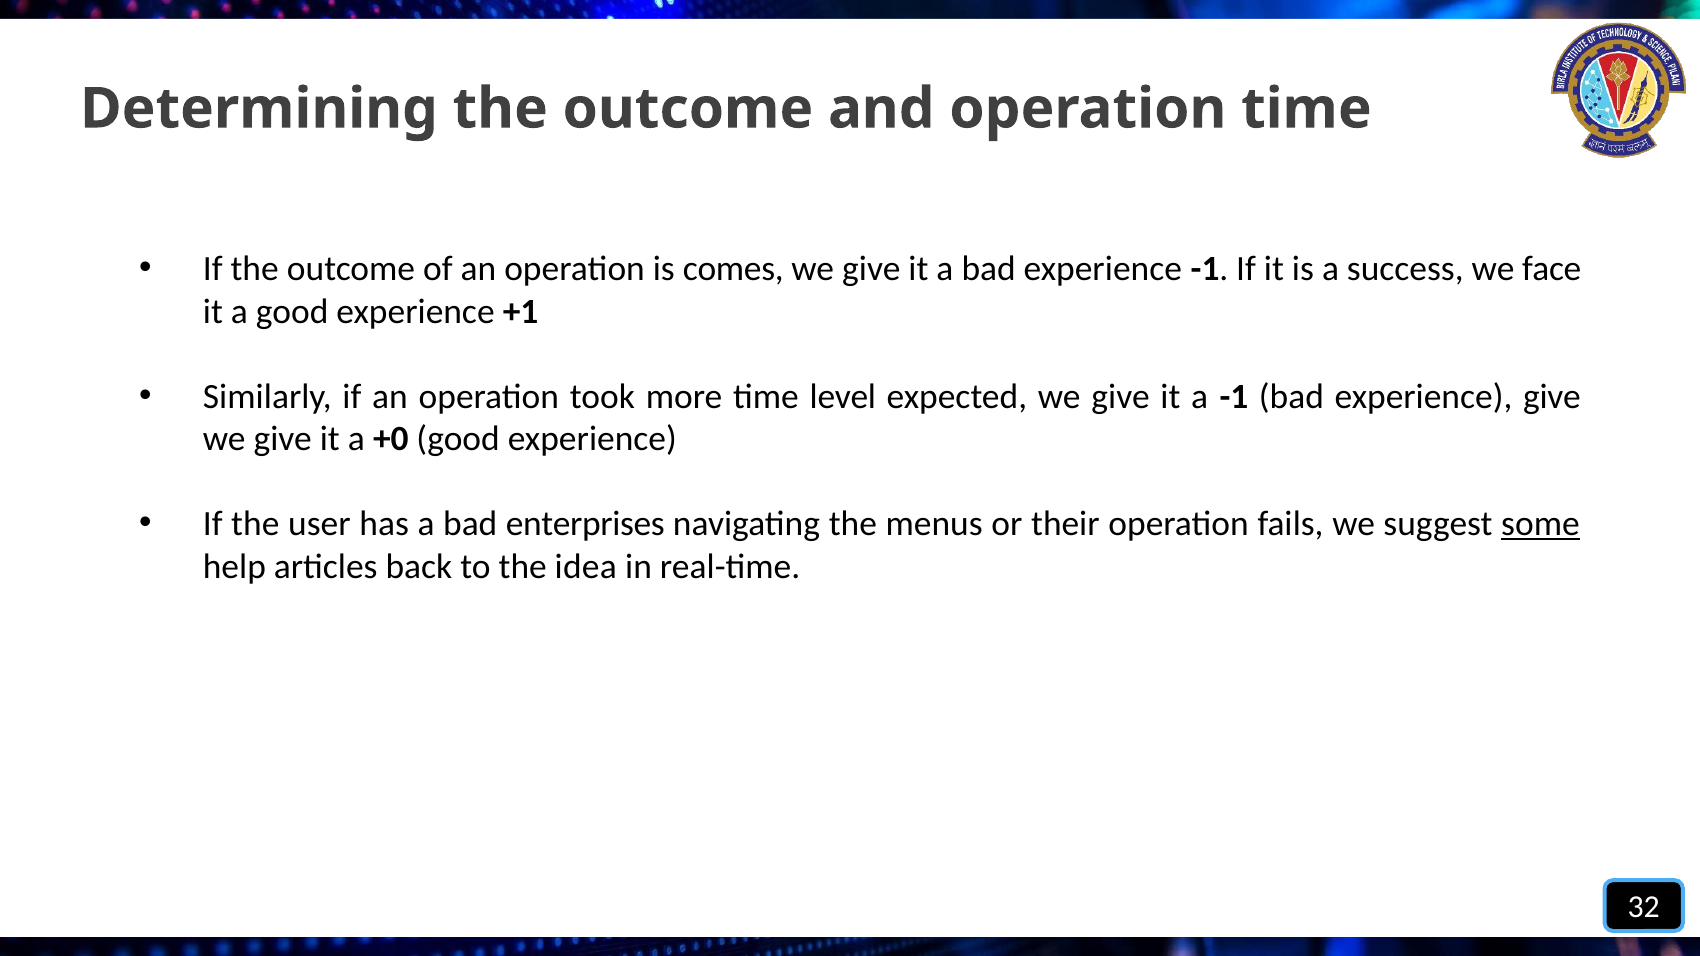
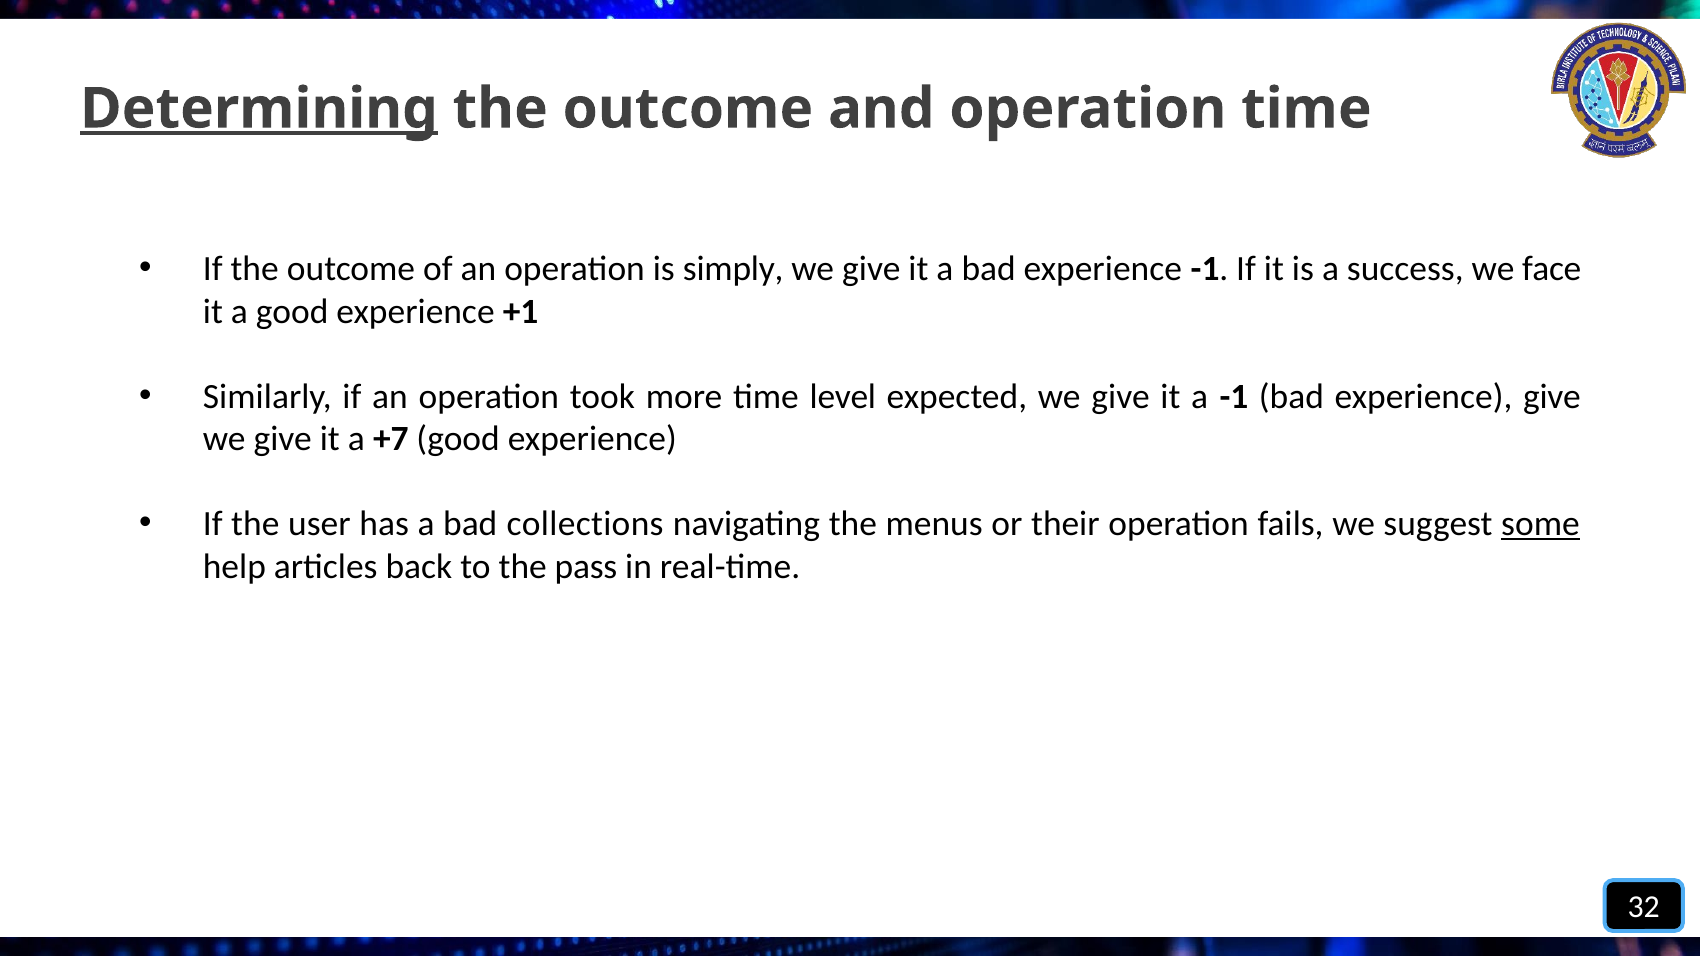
Determining underline: none -> present
comes: comes -> simply
+0: +0 -> +7
enterprises: enterprises -> collections
idea: idea -> pass
